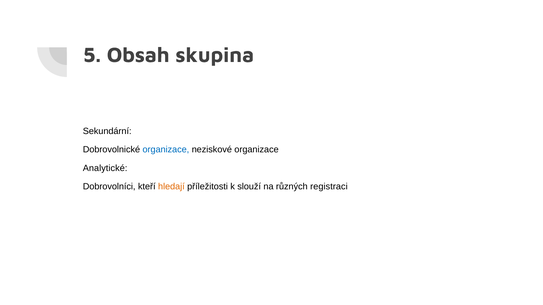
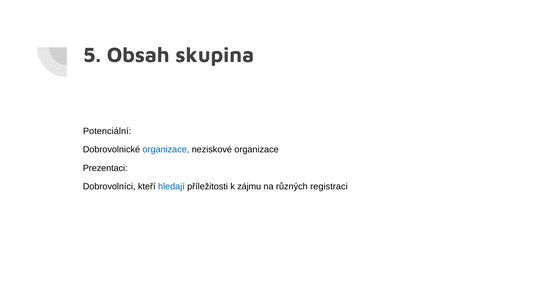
Sekundární: Sekundární -> Potenciální
Analytické: Analytické -> Prezentaci
hledají colour: orange -> blue
slouží: slouží -> zájmu
